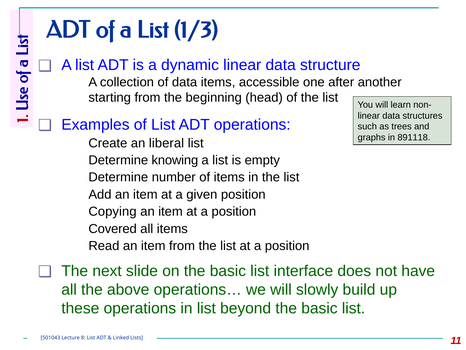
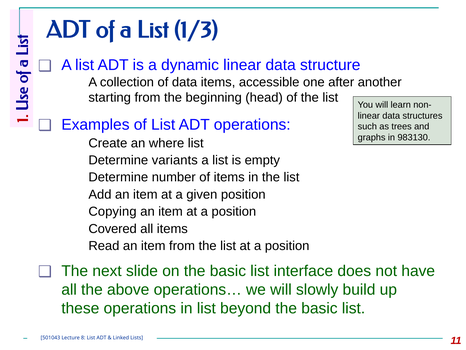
891118: 891118 -> 983130
liberal: liberal -> where
knowing: knowing -> variants
